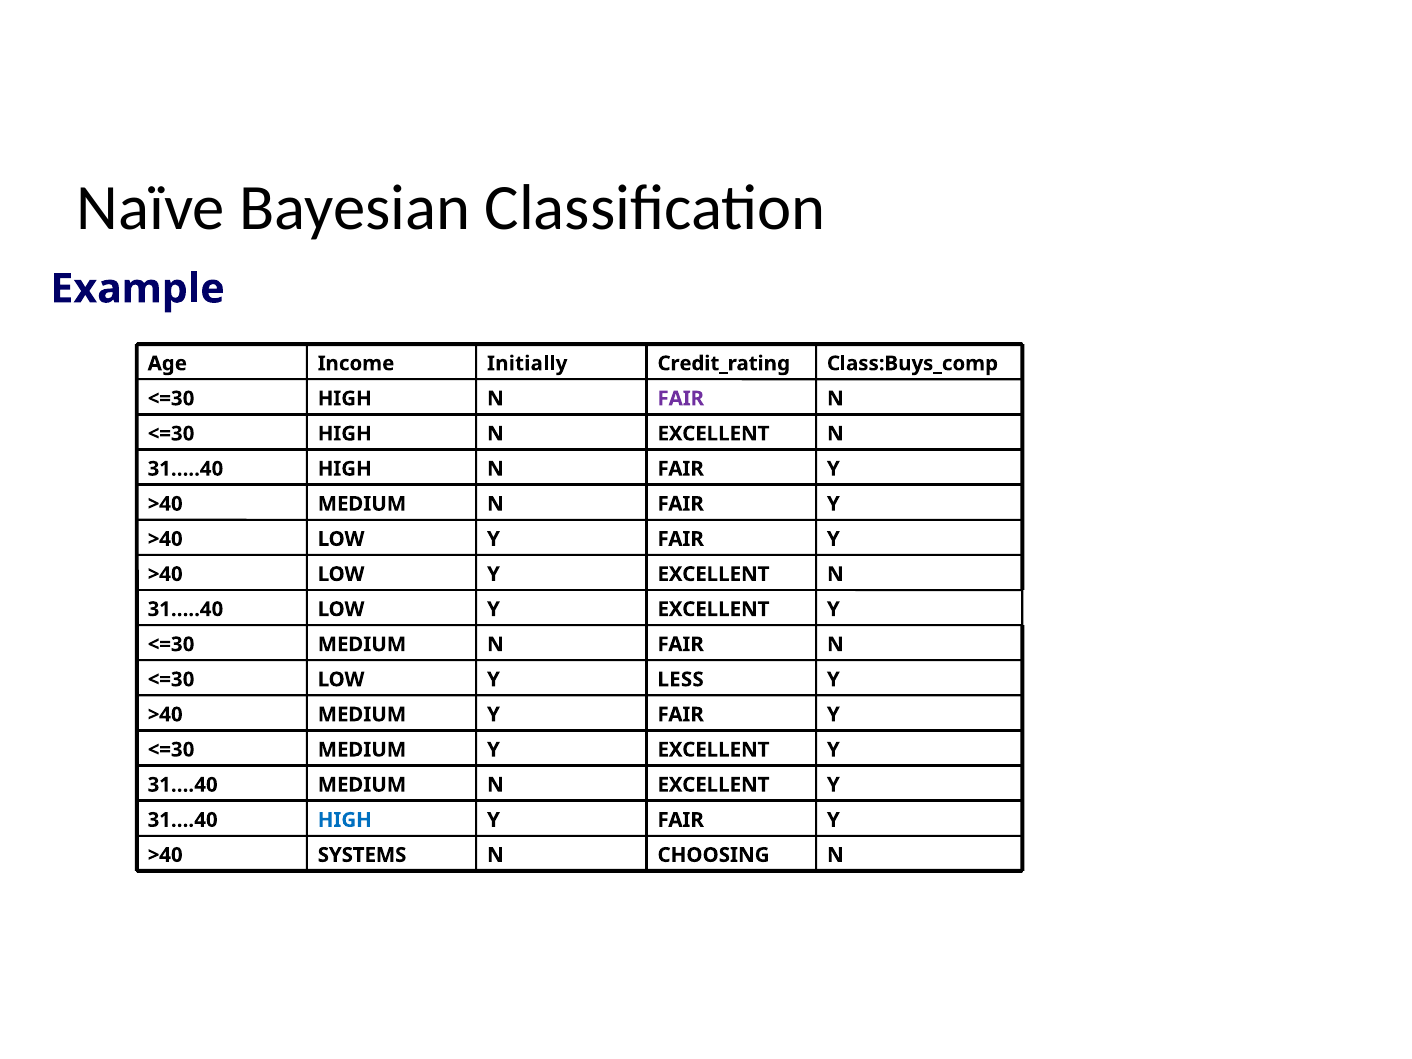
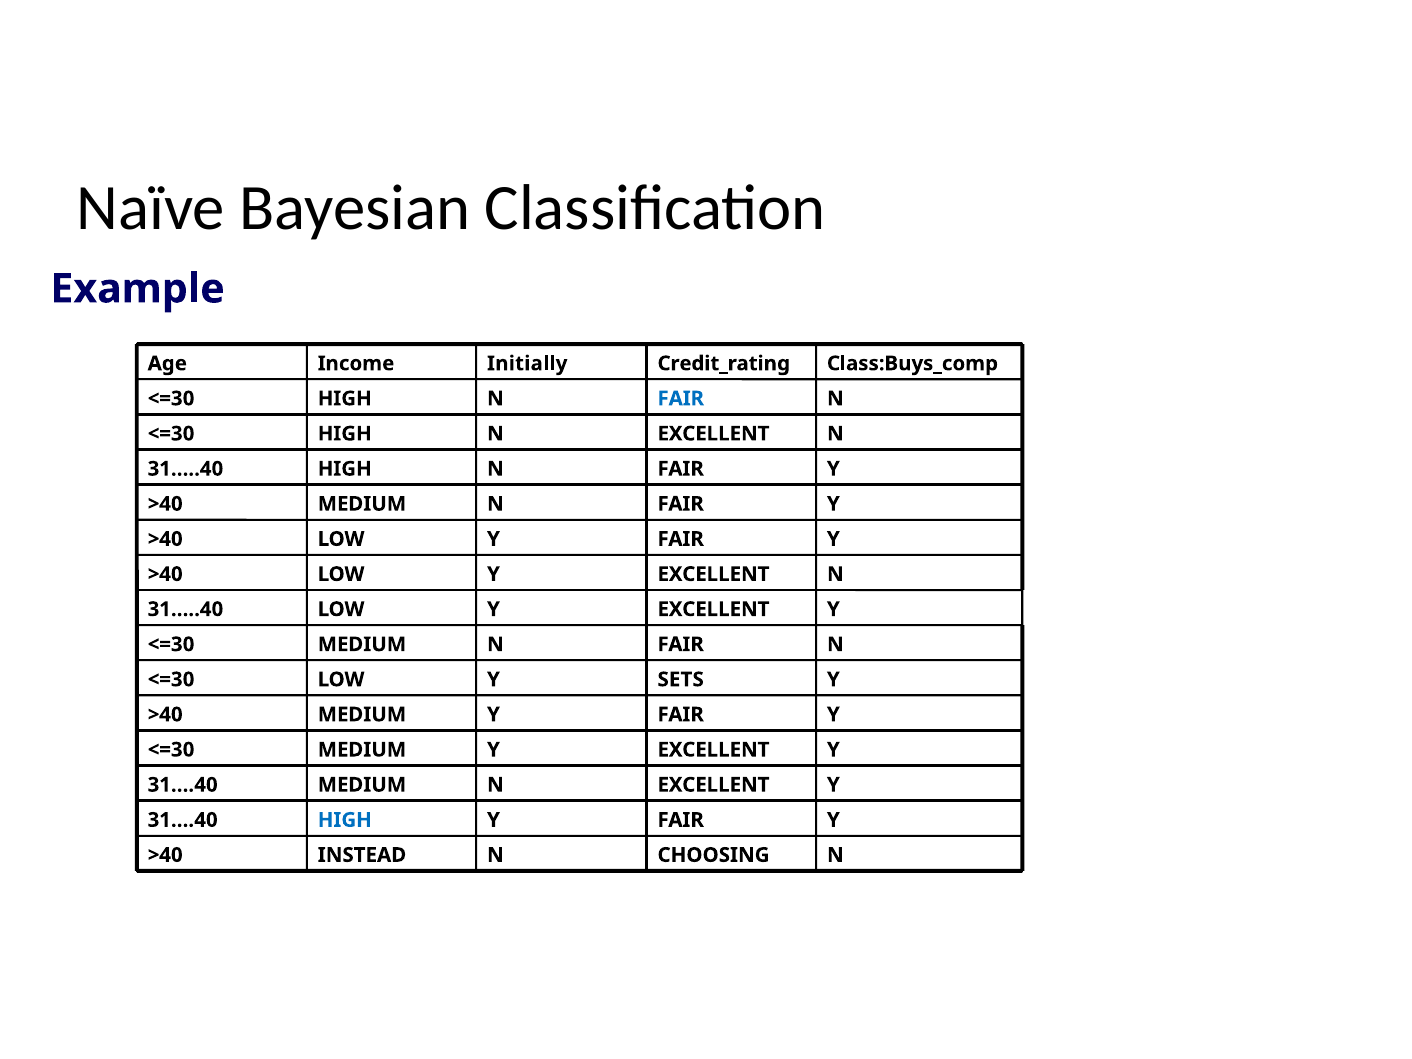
FAIR at (681, 399) colour: purple -> blue
LESS: LESS -> SETS
SYSTEMS: SYSTEMS -> INSTEAD
